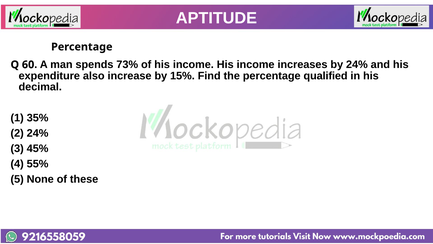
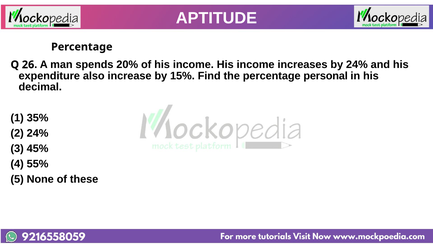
60: 60 -> 26
73%: 73% -> 20%
qualified: qualified -> personal
